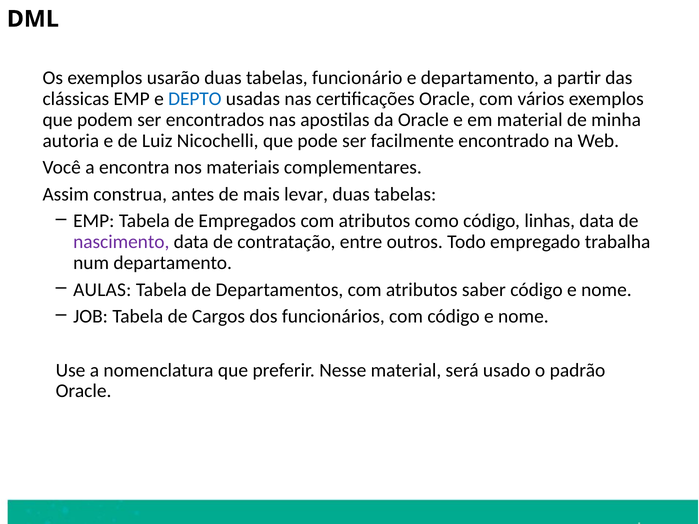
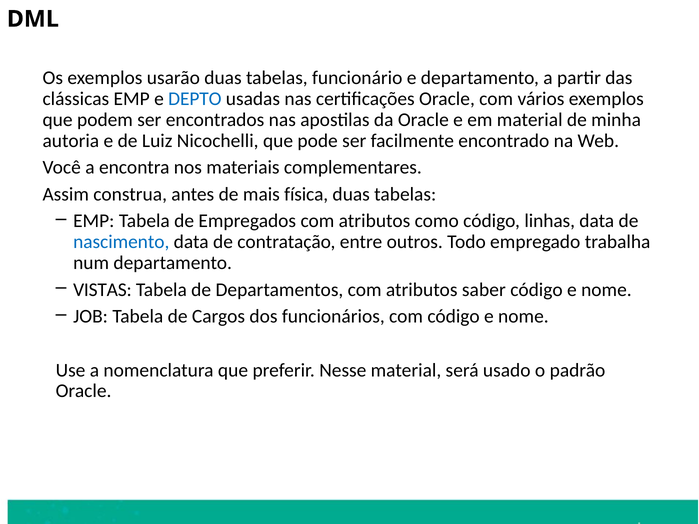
levar: levar -> física
nascimento colour: purple -> blue
AULAS: AULAS -> VISTAS
